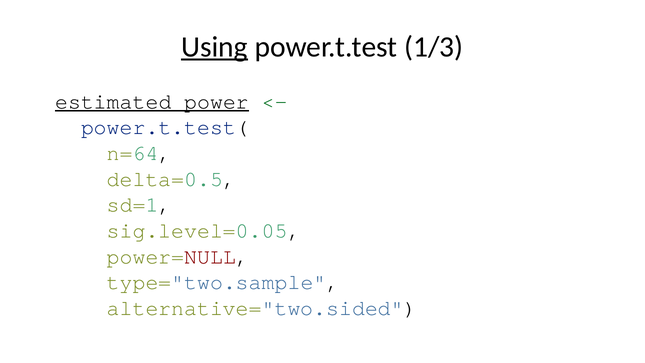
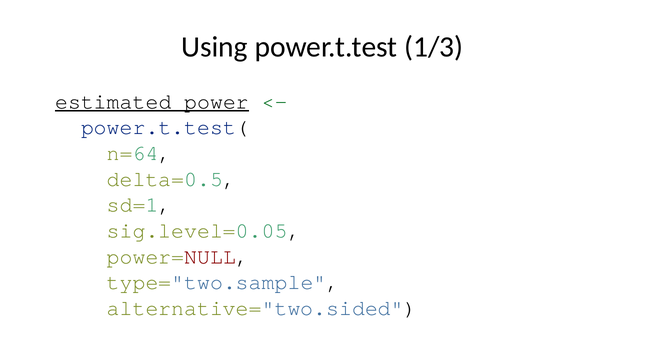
Using underline: present -> none
